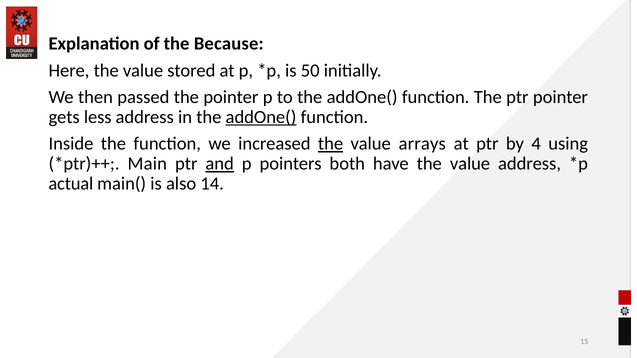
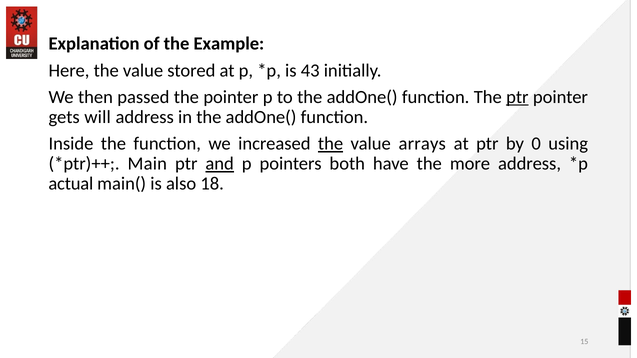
Because: Because -> Example
50: 50 -> 43
ptr at (517, 97) underline: none -> present
less: less -> will
addOne( at (261, 117) underline: present -> none
4: 4 -> 0
have the value: value -> more
14: 14 -> 18
